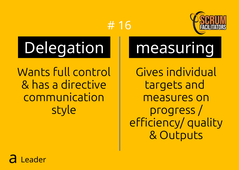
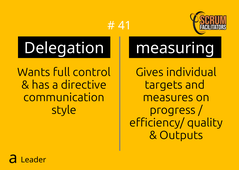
16: 16 -> 41
